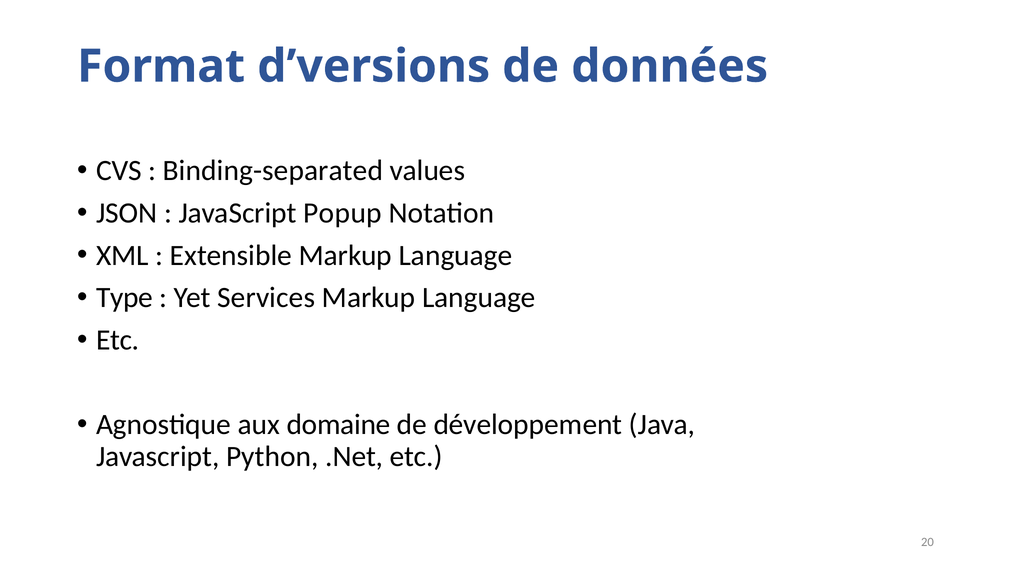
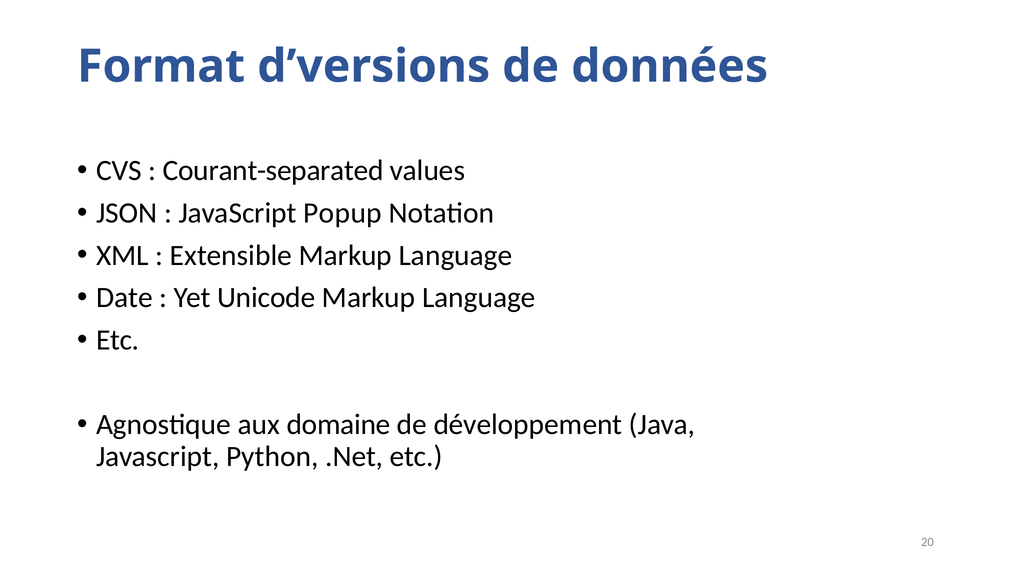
Binding-separated: Binding-separated -> Courant-separated
Type: Type -> Date
Services: Services -> Unicode
